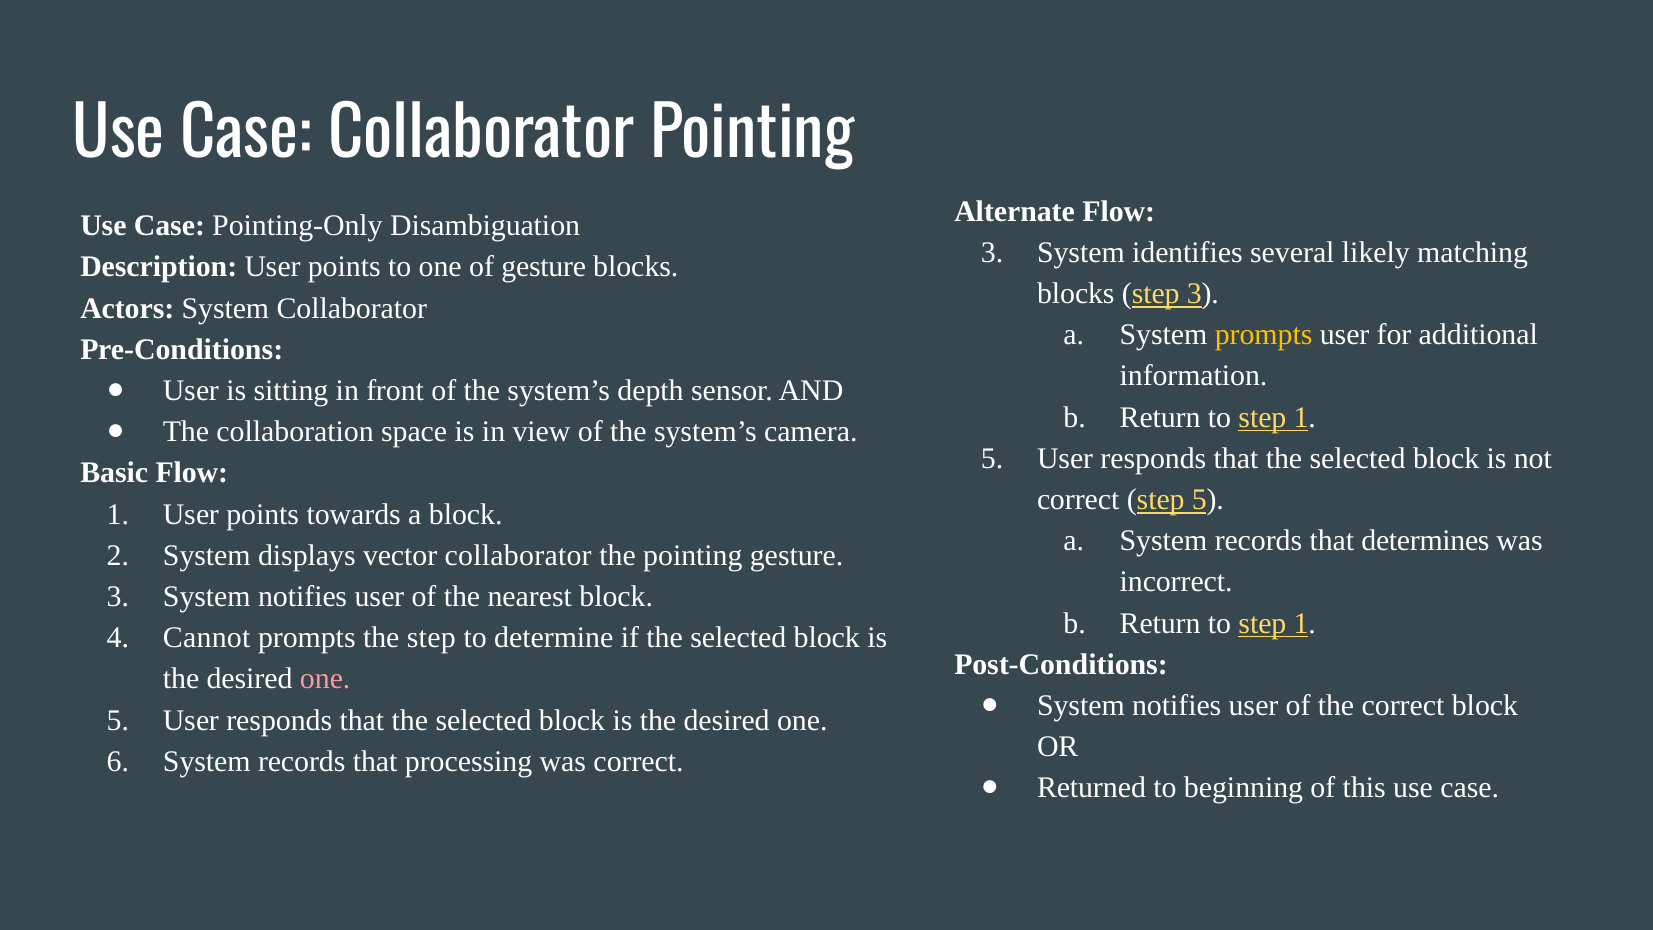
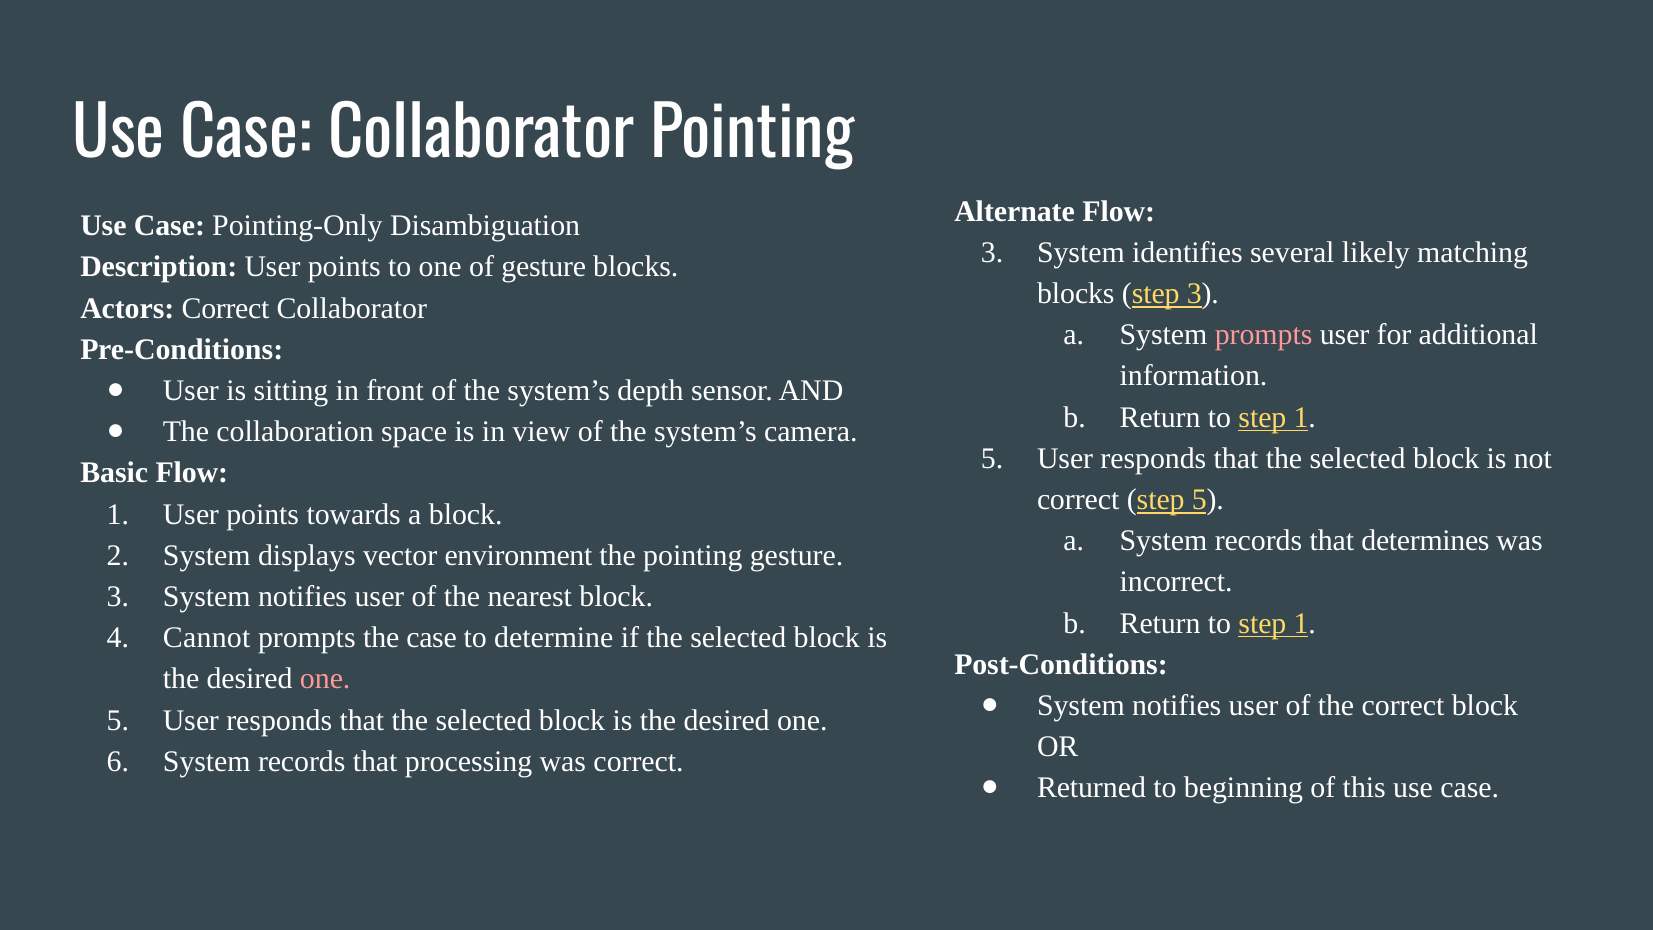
Actors System: System -> Correct
prompts at (1264, 335) colour: yellow -> pink
vector collaborator: collaborator -> environment
the step: step -> case
